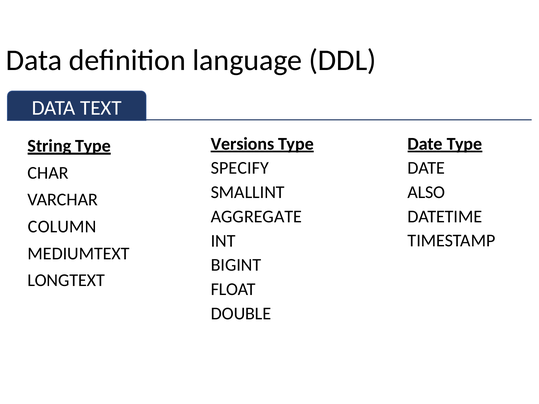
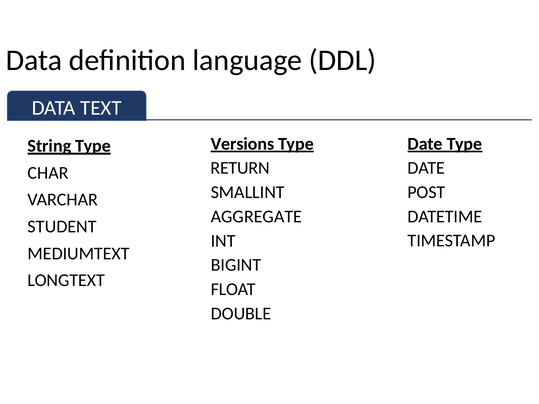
SPECIFY: SPECIFY -> RETURN
ALSO: ALSO -> POST
COLUMN: COLUMN -> STUDENT
